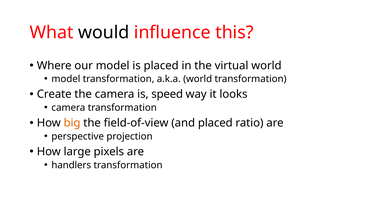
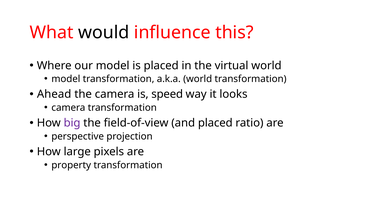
Create: Create -> Ahead
big colour: orange -> purple
handlers: handlers -> property
